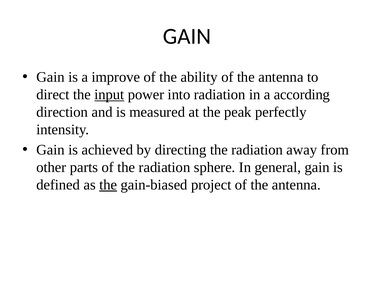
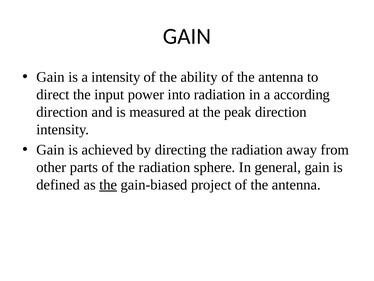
a improve: improve -> intensity
input underline: present -> none
peak perfectly: perfectly -> direction
